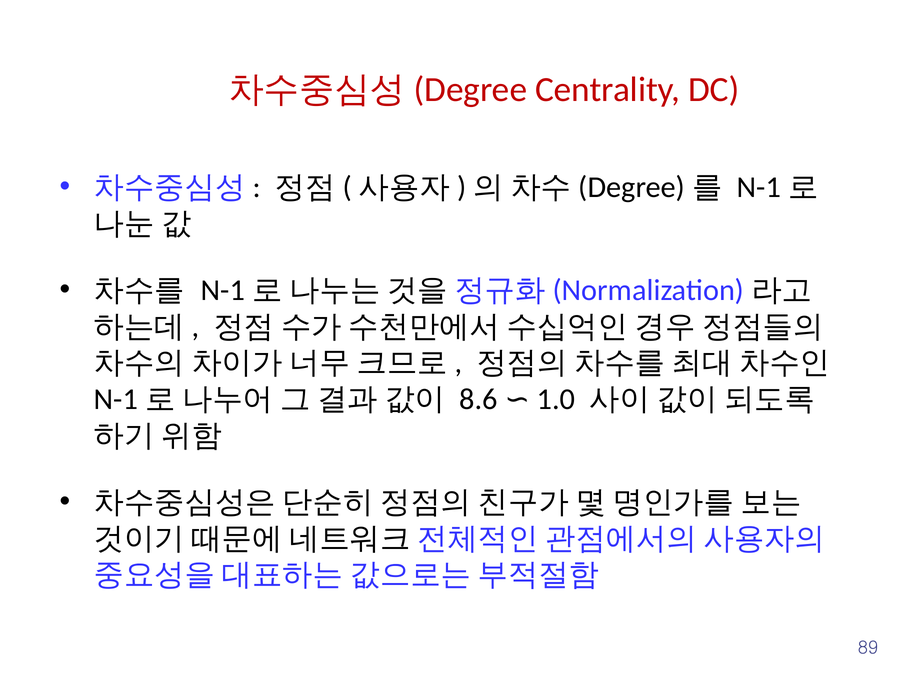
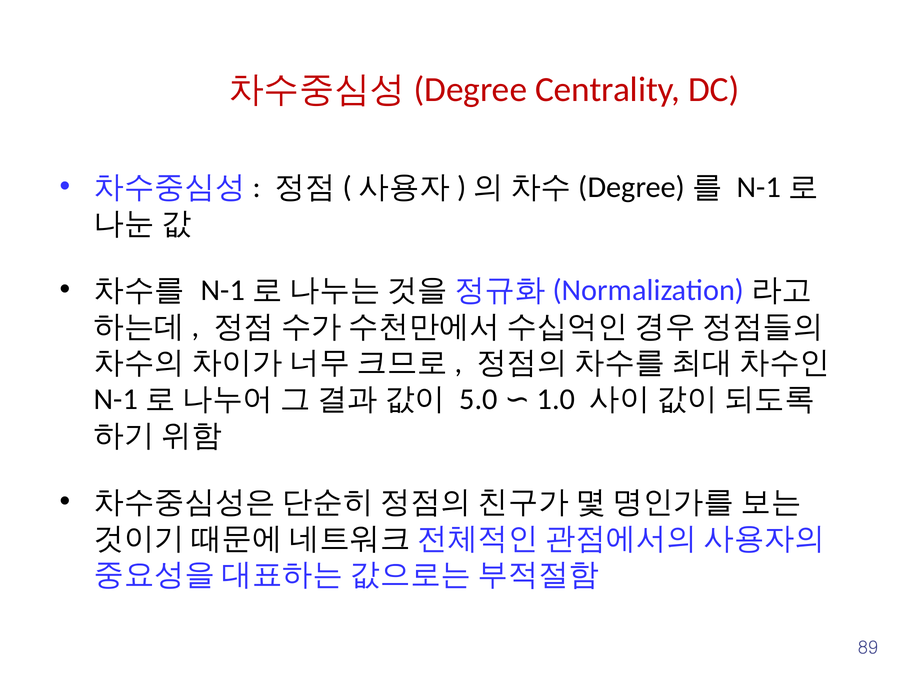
8.6: 8.6 -> 5.0
